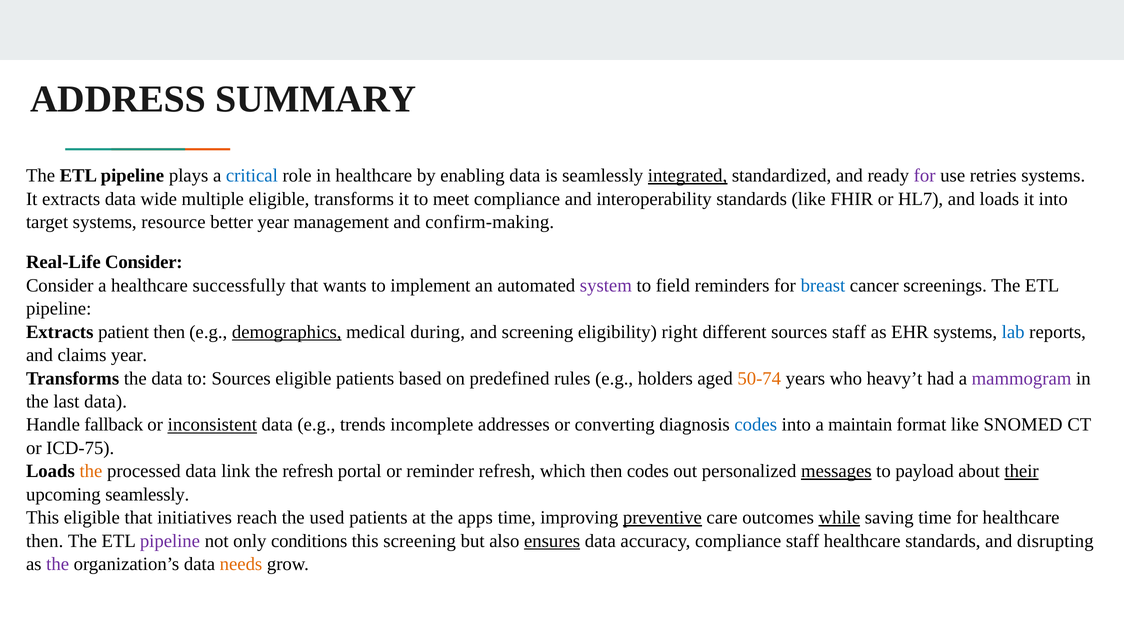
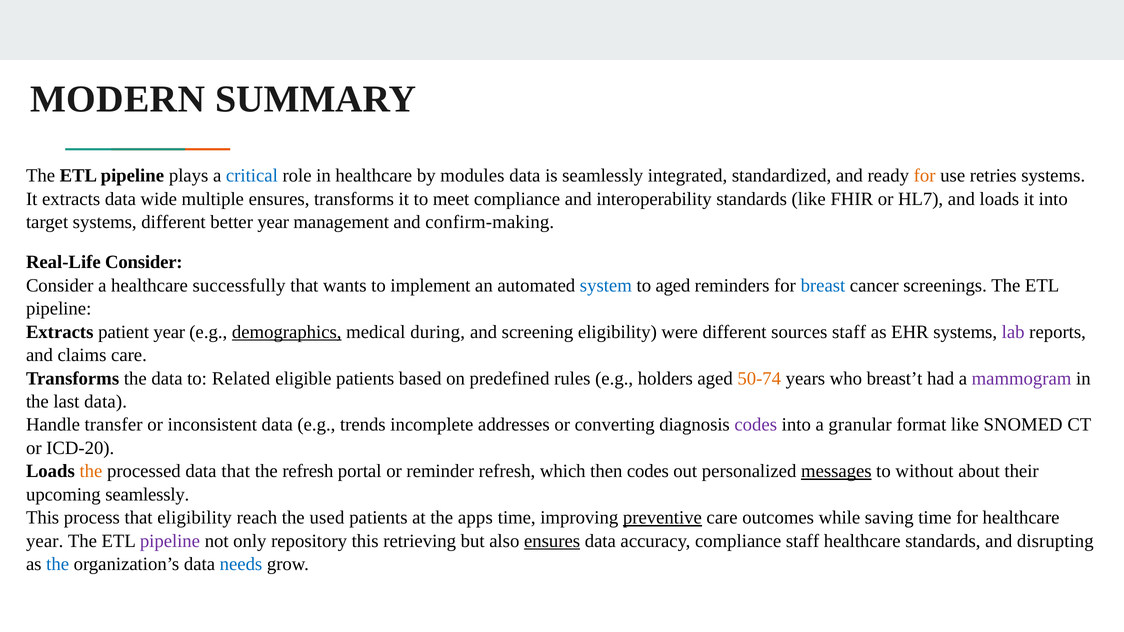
ADDRESS: ADDRESS -> MODERN
enabling: enabling -> modules
integrated underline: present -> none
for at (925, 176) colour: purple -> orange
multiple eligible: eligible -> ensures
systems resource: resource -> different
system colour: purple -> blue
to field: field -> aged
patient then: then -> year
right: right -> were
lab colour: blue -> purple
claims year: year -> care
to Sources: Sources -> Related
heavy’t: heavy’t -> breast’t
fallback: fallback -> transfer
inconsistent underline: present -> none
codes at (756, 425) colour: blue -> purple
maintain: maintain -> granular
ICD-75: ICD-75 -> ICD-20
data link: link -> that
payload: payload -> without
their underline: present -> none
This eligible: eligible -> process
that initiatives: initiatives -> eligibility
while underline: present -> none
then at (45, 541): then -> year
conditions: conditions -> repository
this screening: screening -> retrieving
the at (58, 564) colour: purple -> blue
needs colour: orange -> blue
